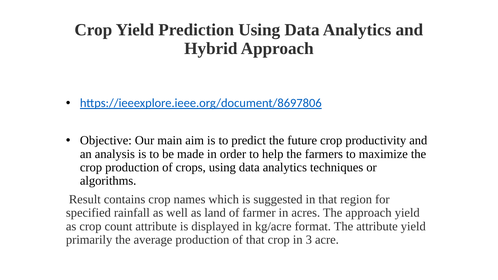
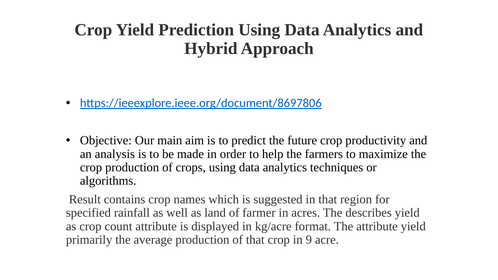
The approach: approach -> describes
3: 3 -> 9
